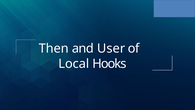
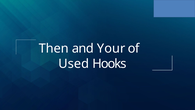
User: User -> Your
Local: Local -> Used
